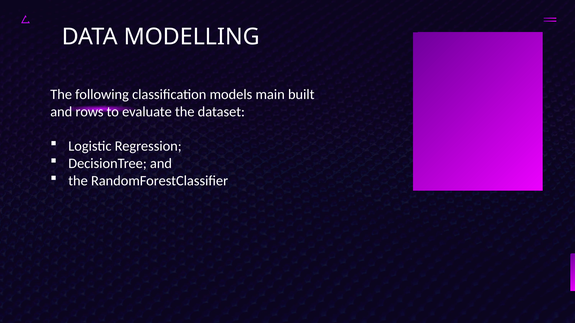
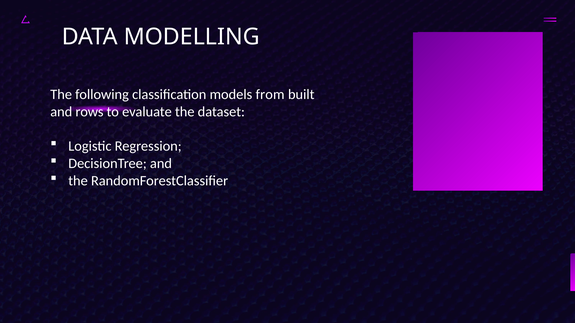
main: main -> from
